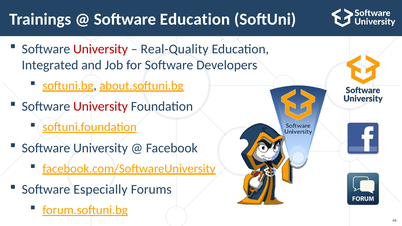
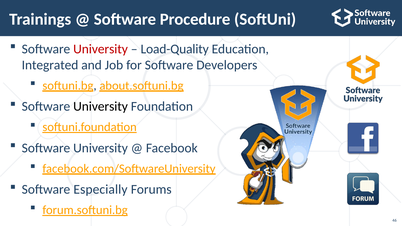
Software Education: Education -> Procedure
Real-Quality: Real-Quality -> Load-Quality
University at (101, 107) colour: red -> black
